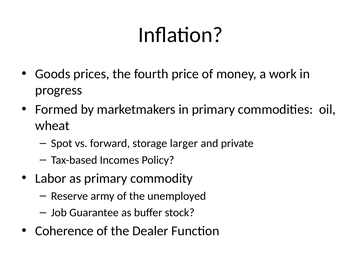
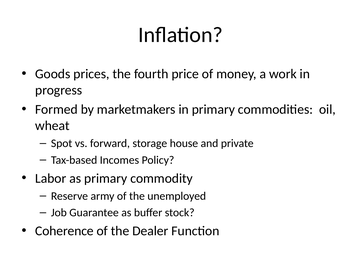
larger: larger -> house
